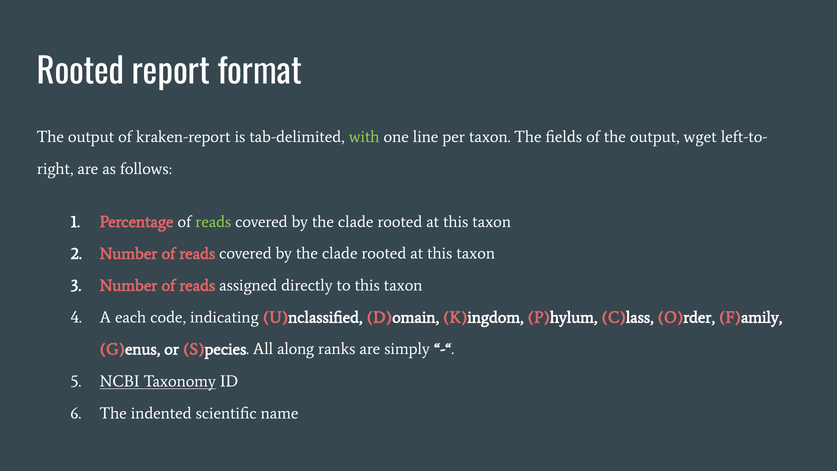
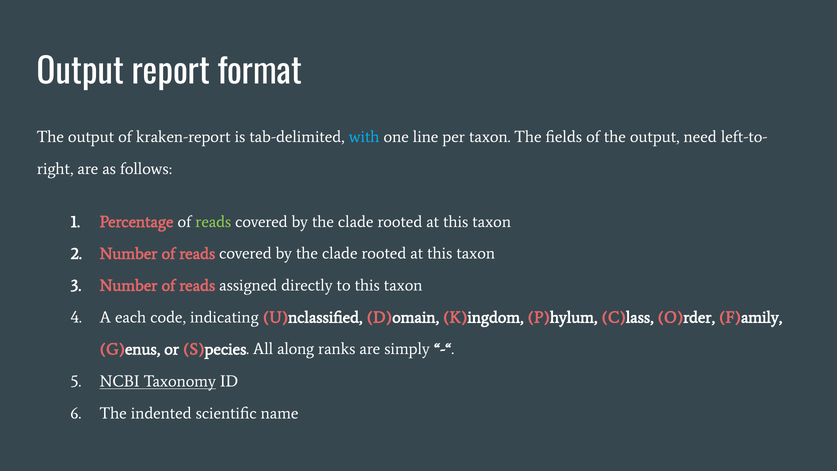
Rooted at (81, 72): Rooted -> Output
with colour: light green -> light blue
wget: wget -> need
